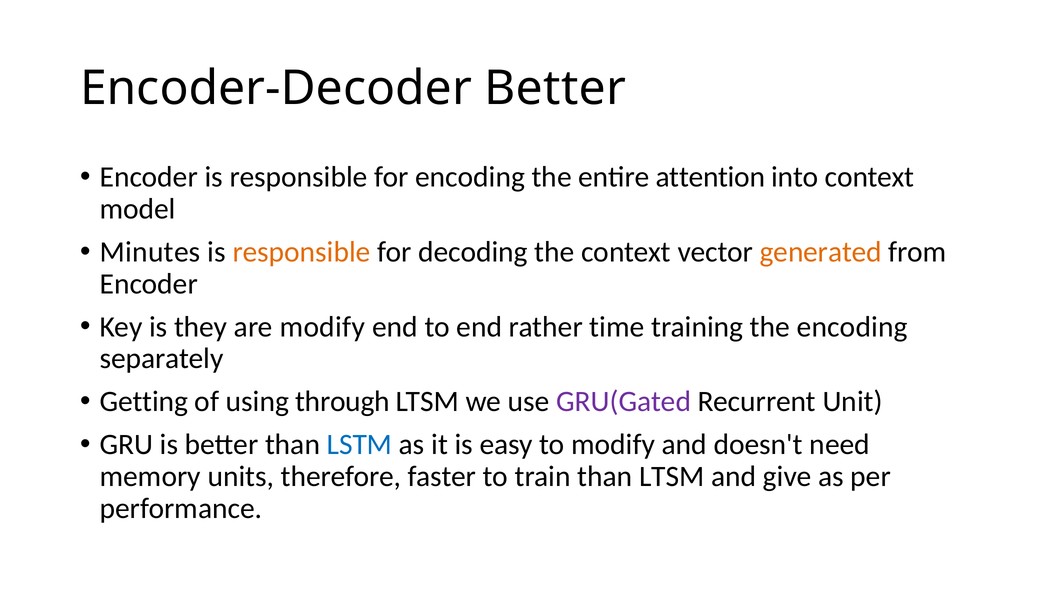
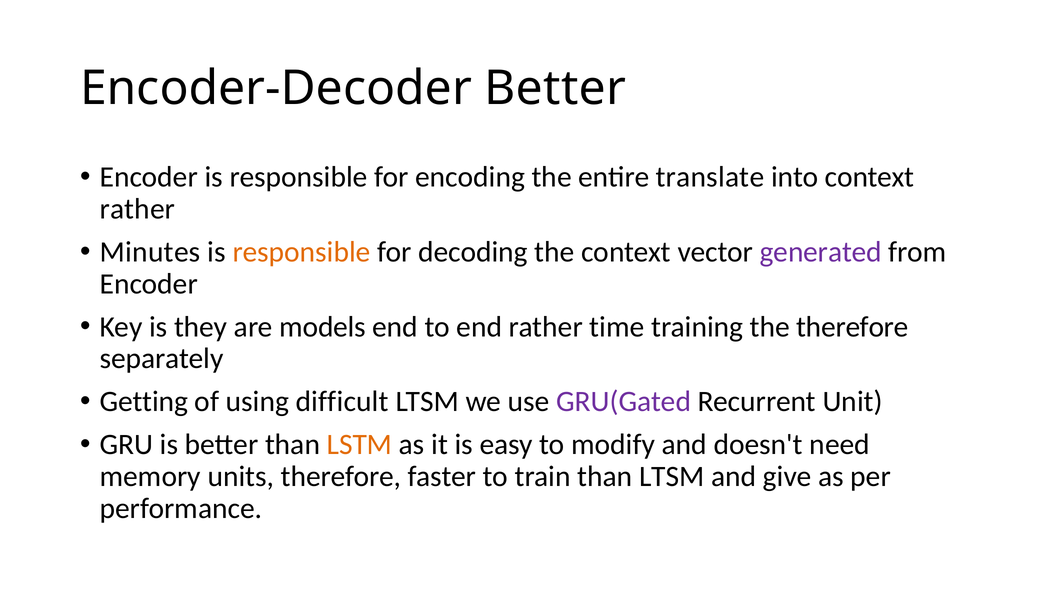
attention: attention -> translate
model at (138, 209): model -> rather
generated colour: orange -> purple
are modify: modify -> models
the encoding: encoding -> therefore
through: through -> difficult
LSTM colour: blue -> orange
